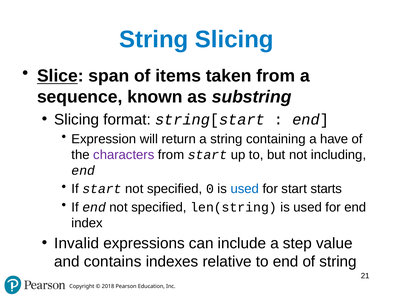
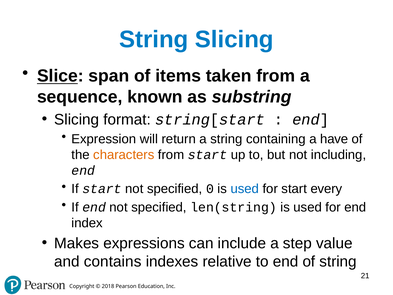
characters colour: purple -> orange
starts: starts -> every
Invalid: Invalid -> Makes
